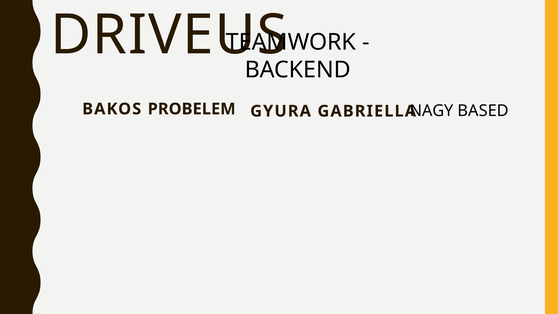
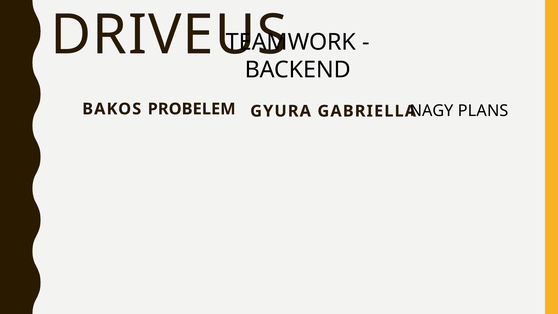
BASED: BASED -> PLANS
